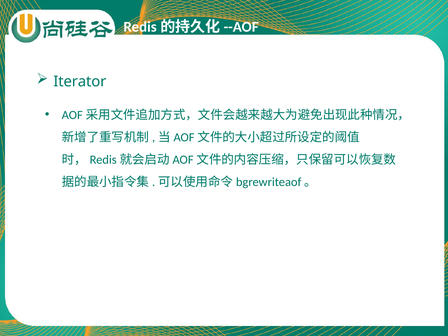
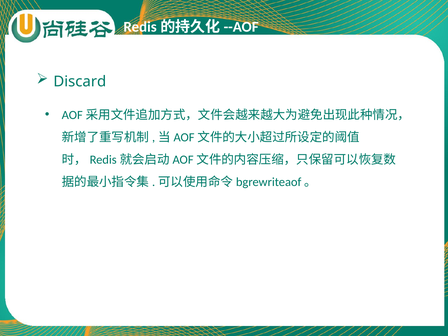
Iterator: Iterator -> Discard
